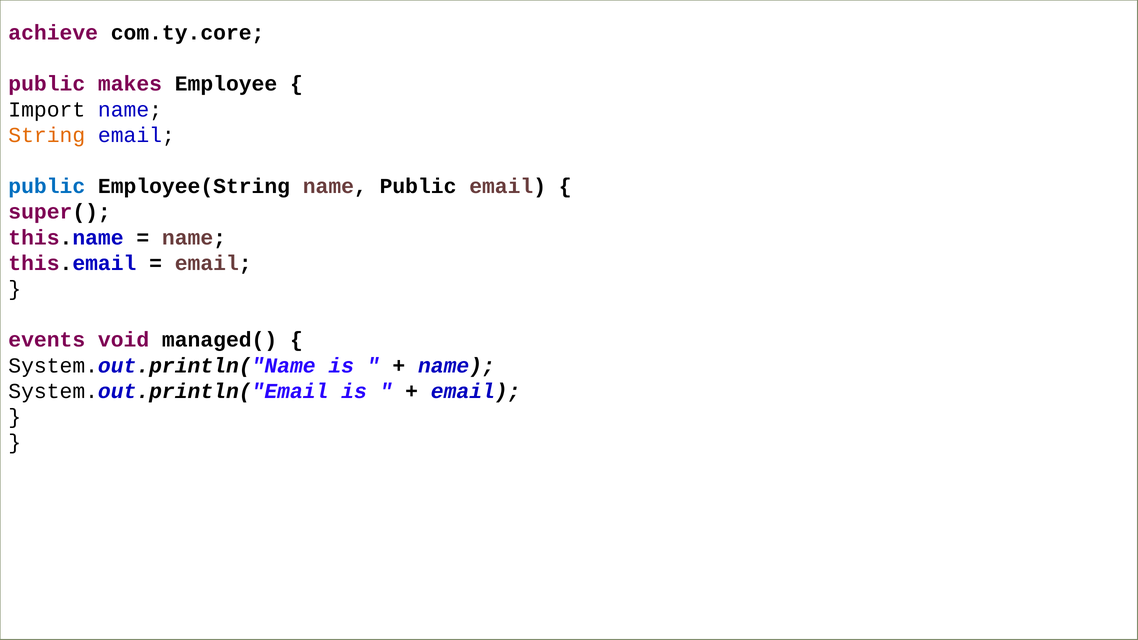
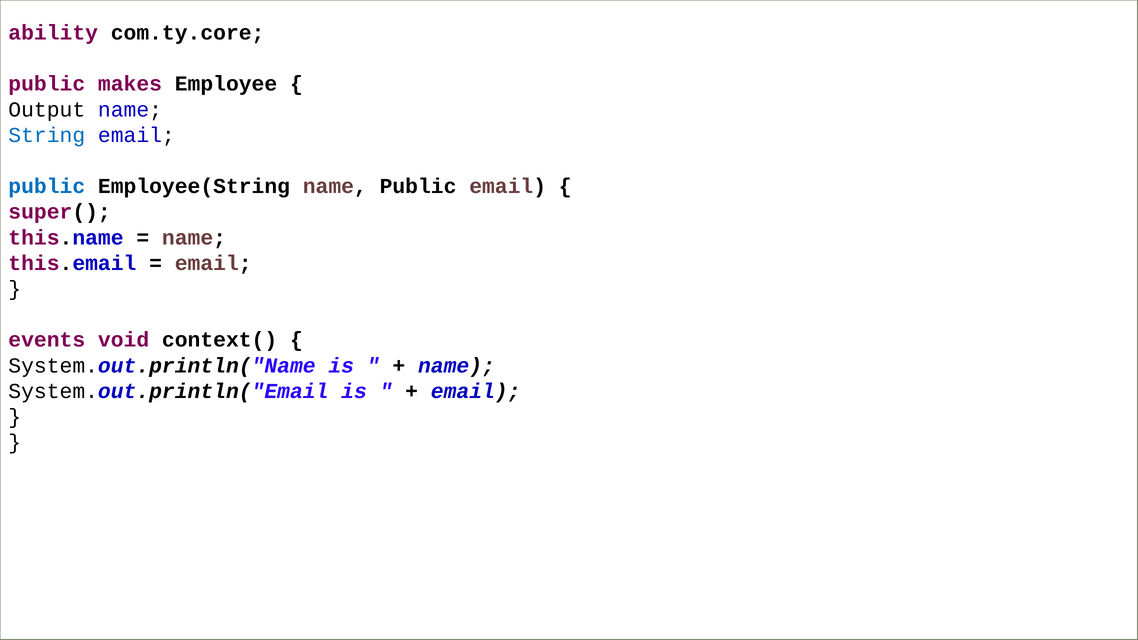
achieve: achieve -> ability
Import: Import -> Output
String colour: orange -> blue
managed(: managed( -> context(
